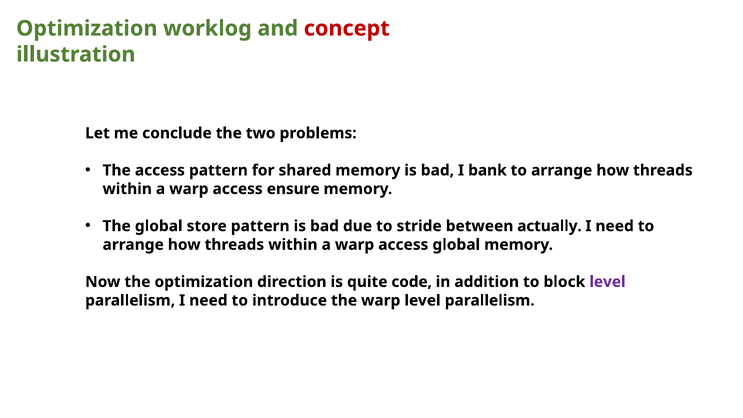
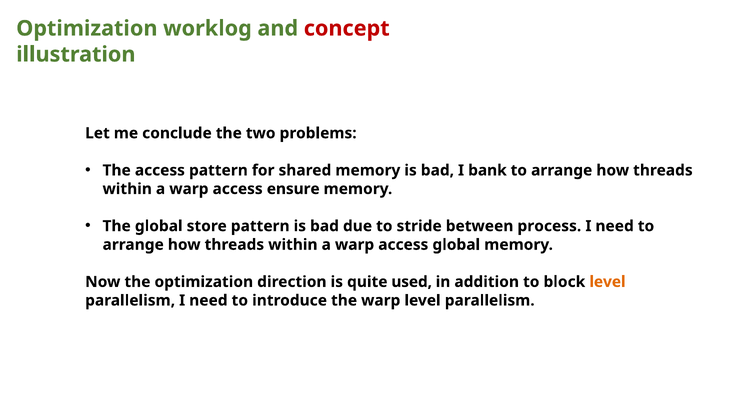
actually: actually -> process
code: code -> used
level at (607, 282) colour: purple -> orange
